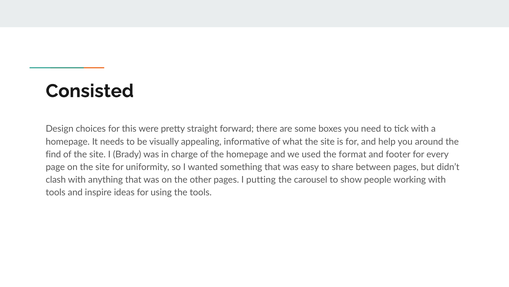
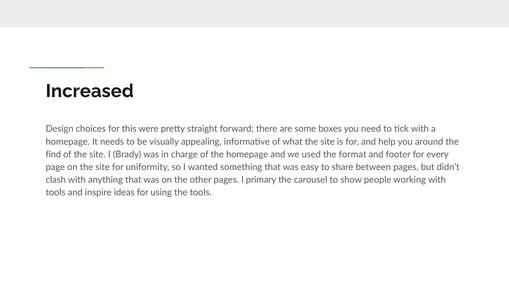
Consisted: Consisted -> Increased
putting: putting -> primary
